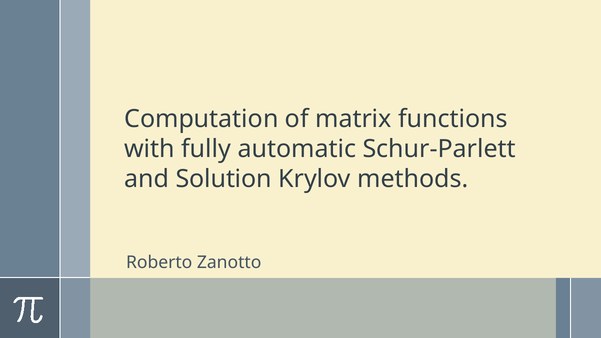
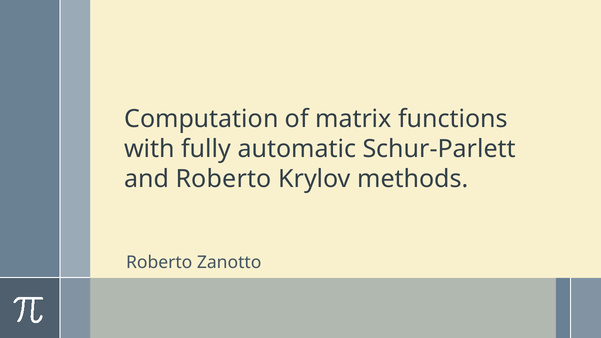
and Solution: Solution -> Roberto
